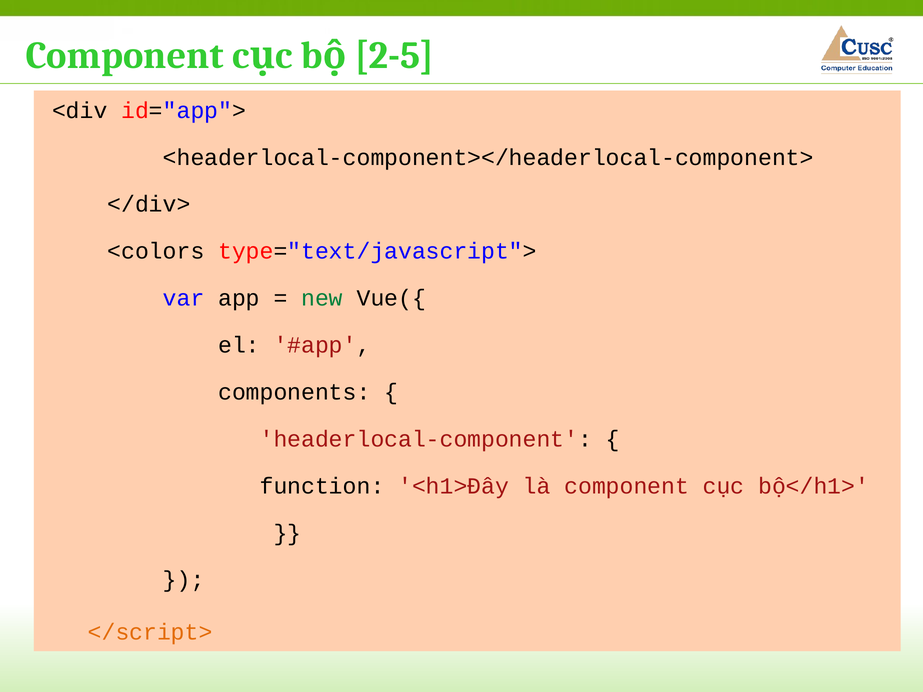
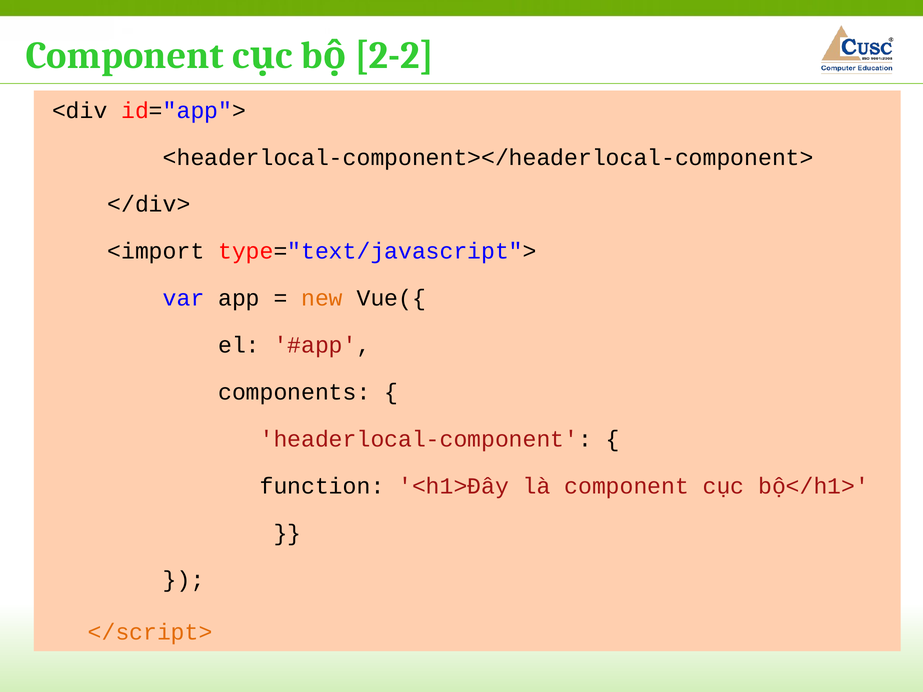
2-5: 2-5 -> 2-2
<colors: <colors -> <import
new colour: green -> orange
